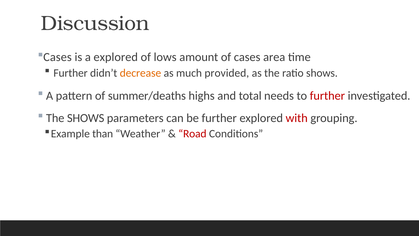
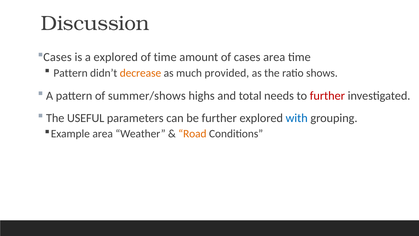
of lows: lows -> time
Further at (71, 73): Further -> Pattern
summer/deaths: summer/deaths -> summer/shows
The SHOWS: SHOWS -> USEFUL
with colour: red -> blue
Example than: than -> area
Road colour: red -> orange
